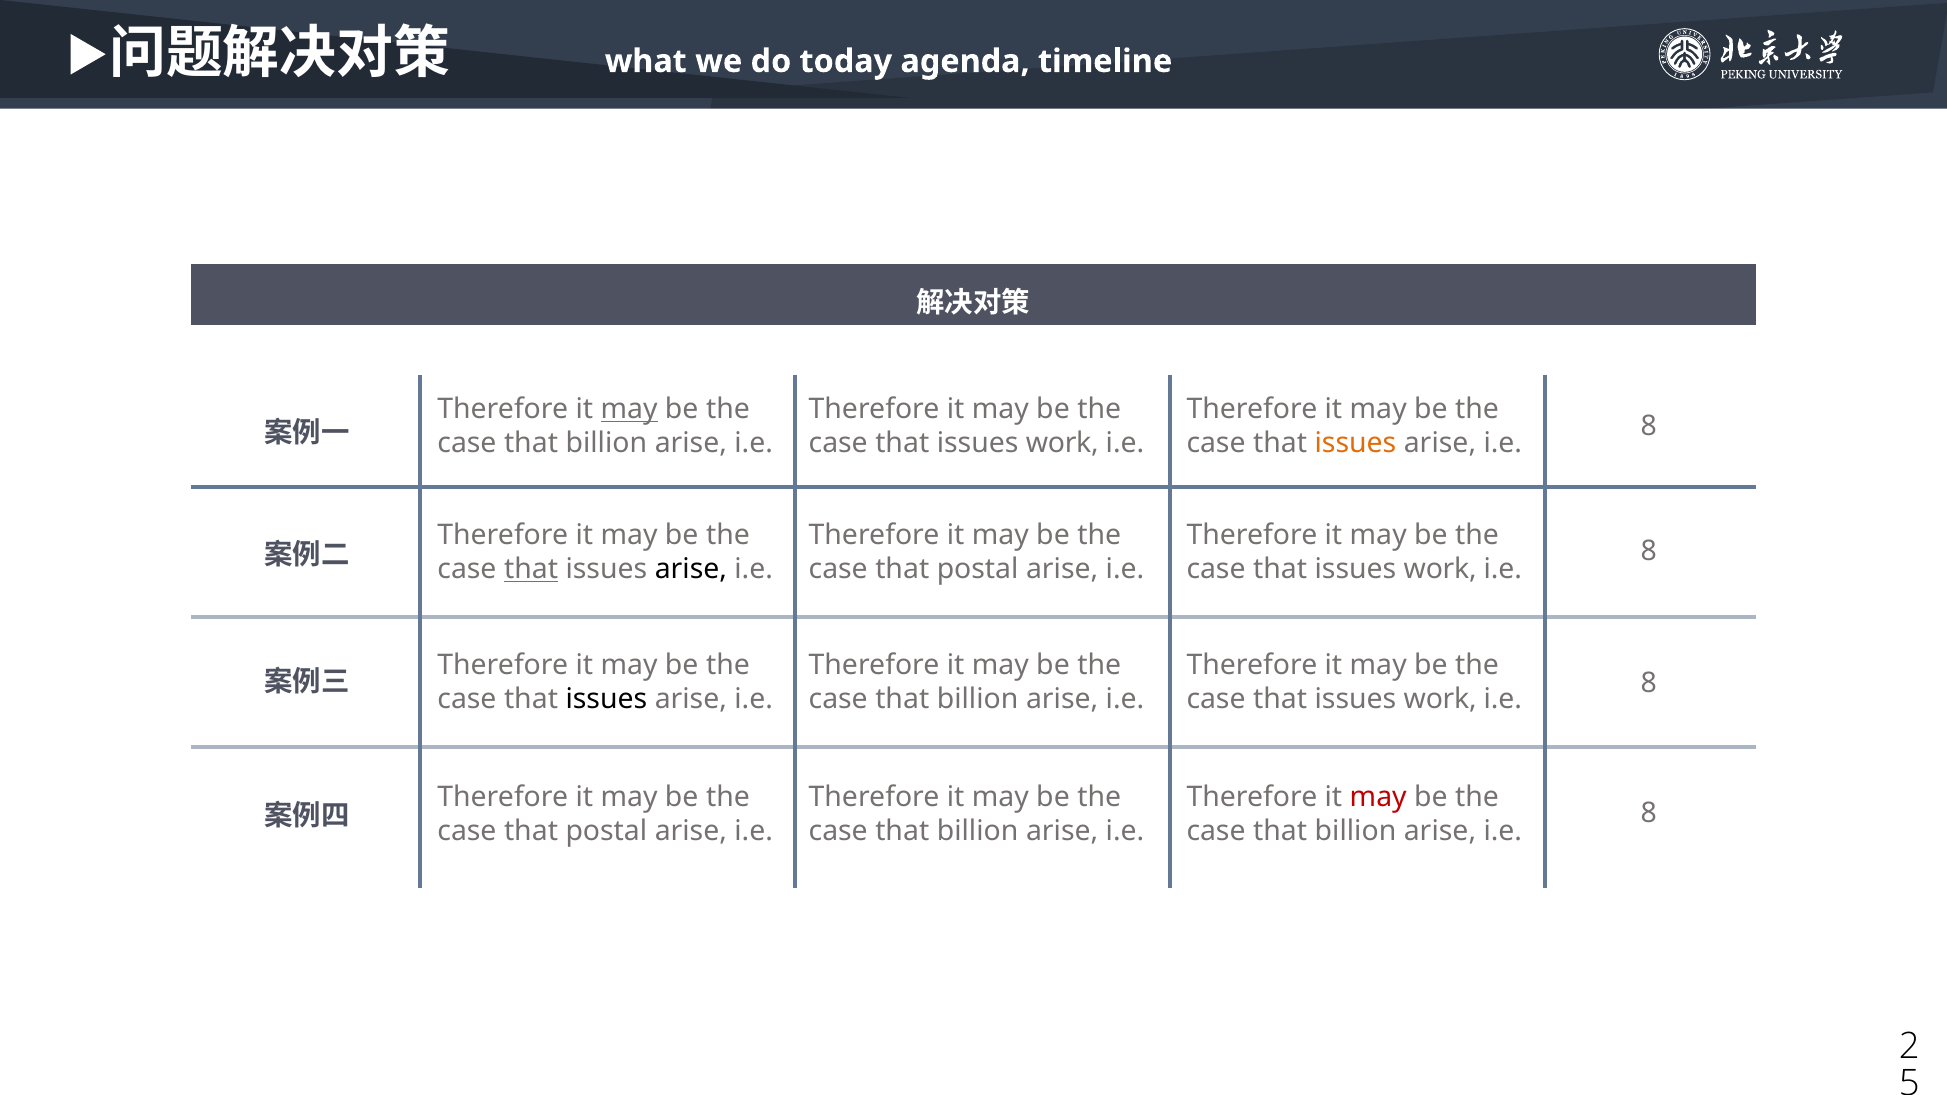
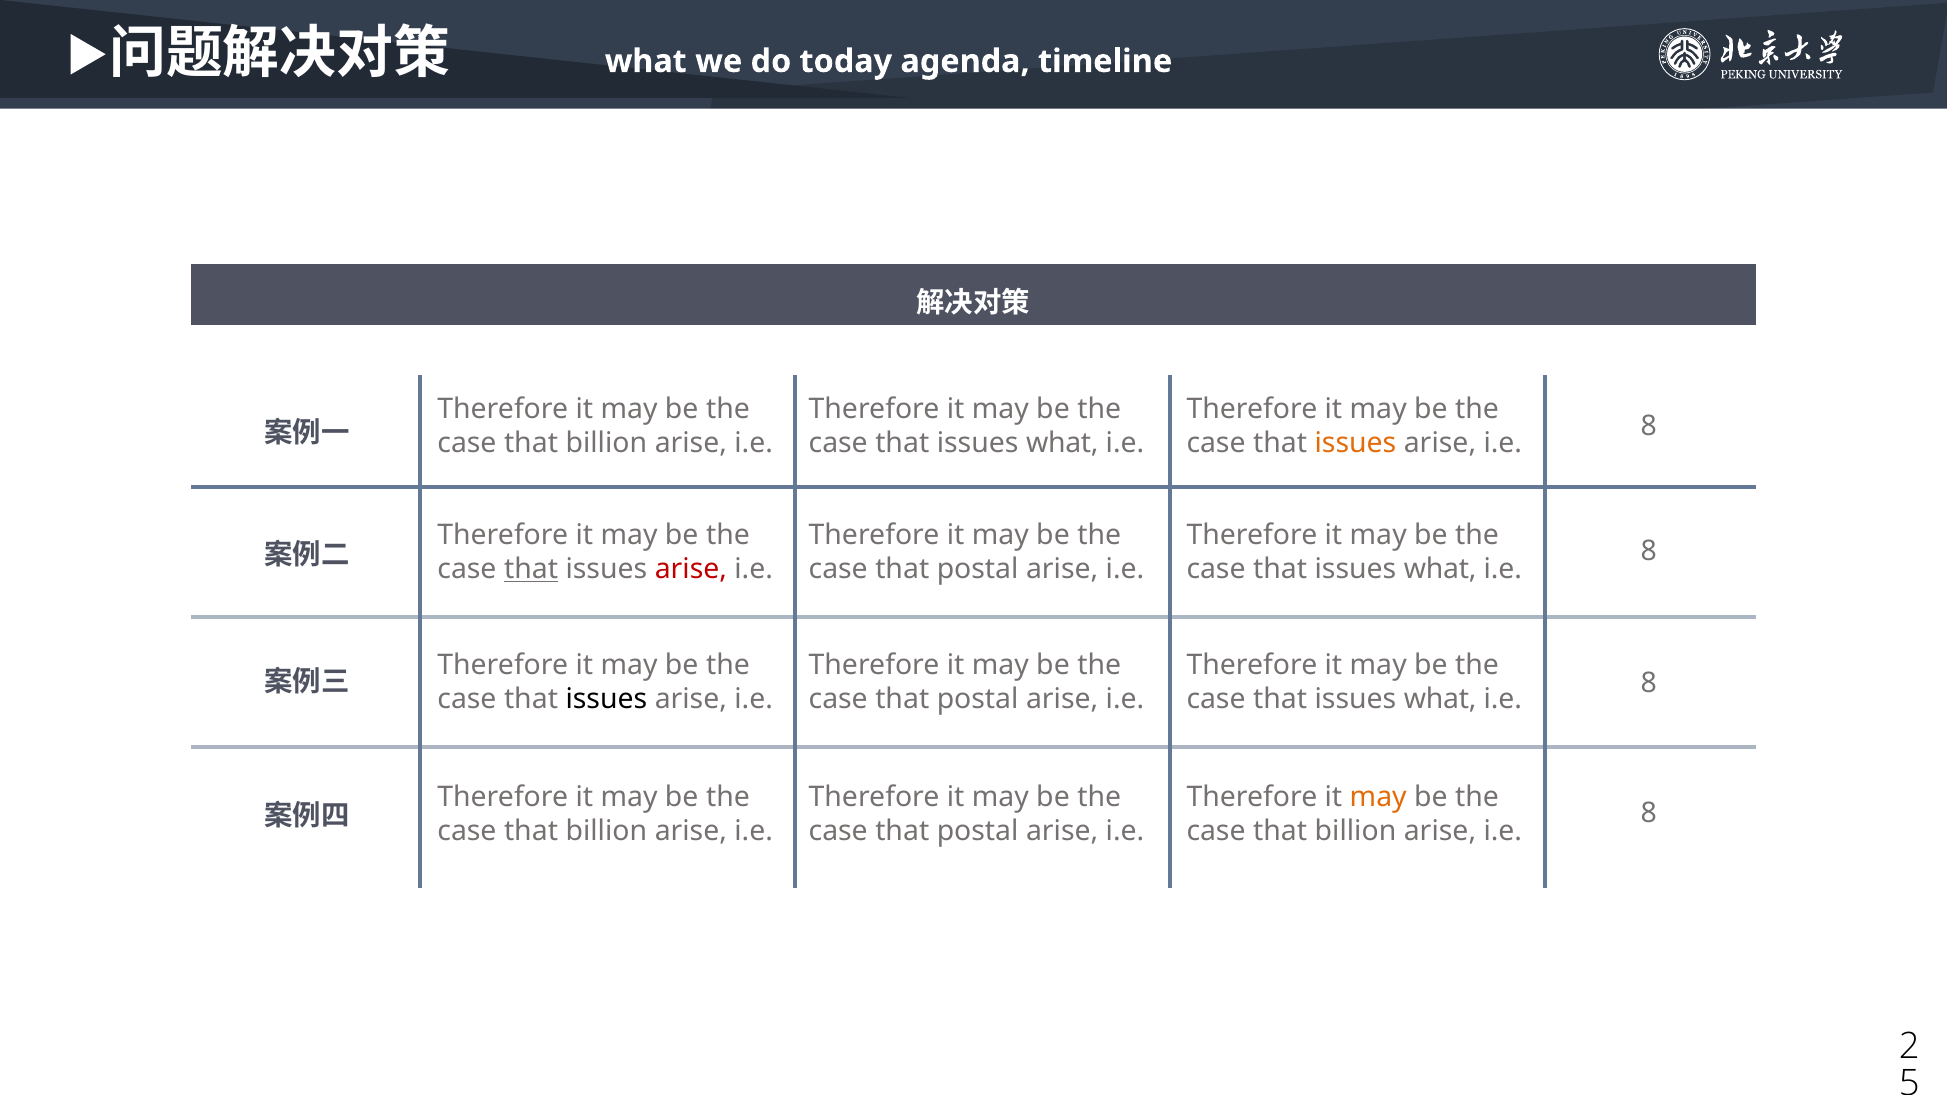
may at (629, 409) underline: present -> none
work at (1062, 443): work -> what
arise at (691, 569) colour: black -> red
work at (1440, 569): work -> what
billion at (978, 699): billion -> postal
work at (1440, 699): work -> what
may at (1378, 797) colour: red -> orange
postal at (606, 831): postal -> billion
billion at (978, 831): billion -> postal
